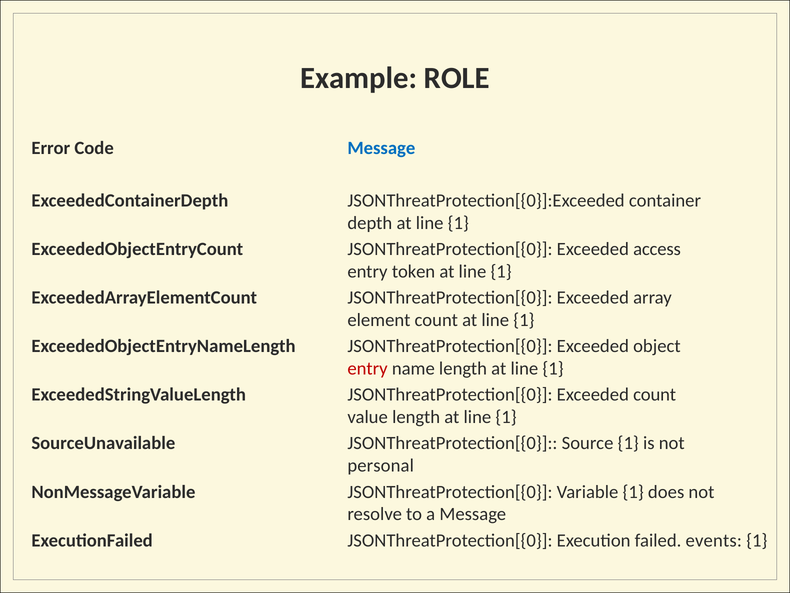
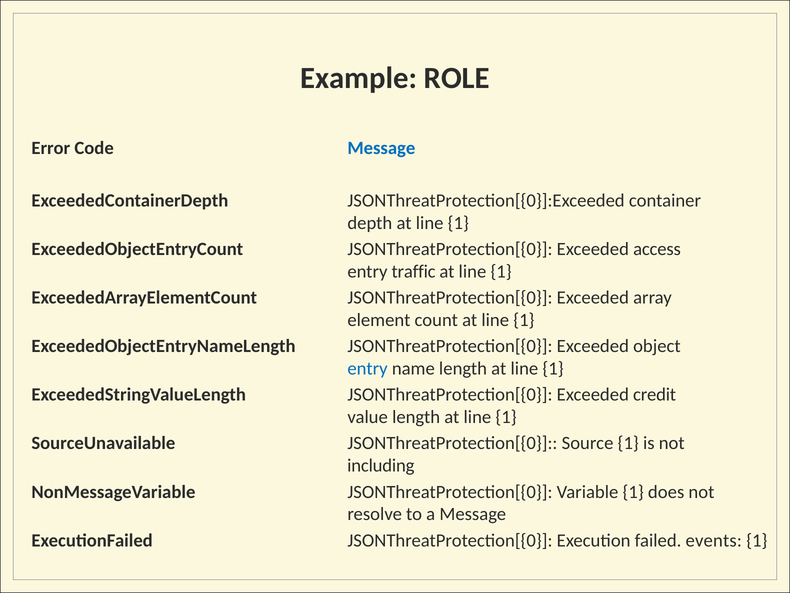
token: token -> traffic
entry at (367, 368) colour: red -> blue
Exceeded count: count -> credit
personal: personal -> including
